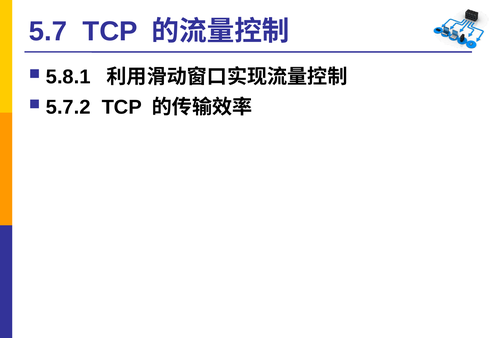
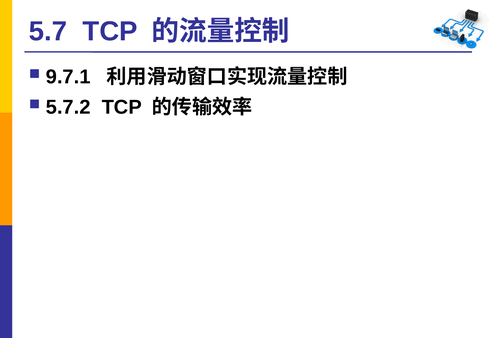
5.8.1: 5.8.1 -> 9.7.1
